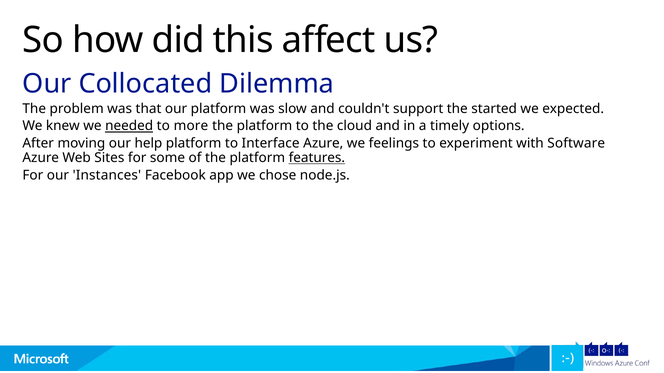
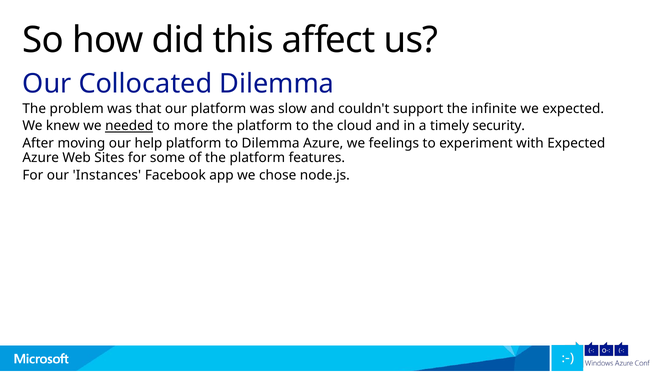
started: started -> infinite
options: options -> security
to Interface: Interface -> Dilemma
with Software: Software -> Expected
features underline: present -> none
